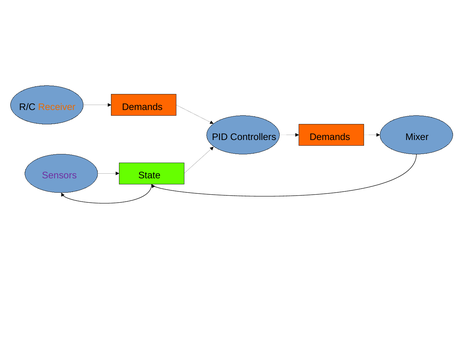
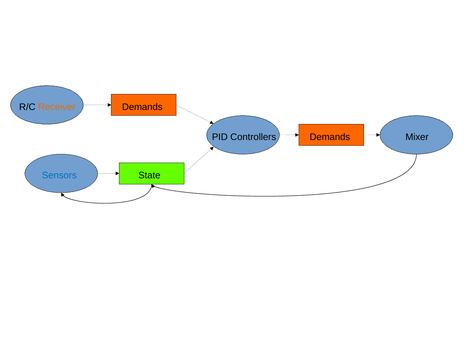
Sensors colour: purple -> blue
